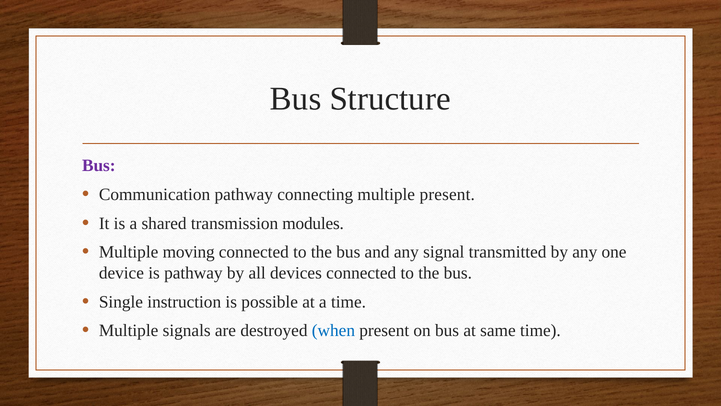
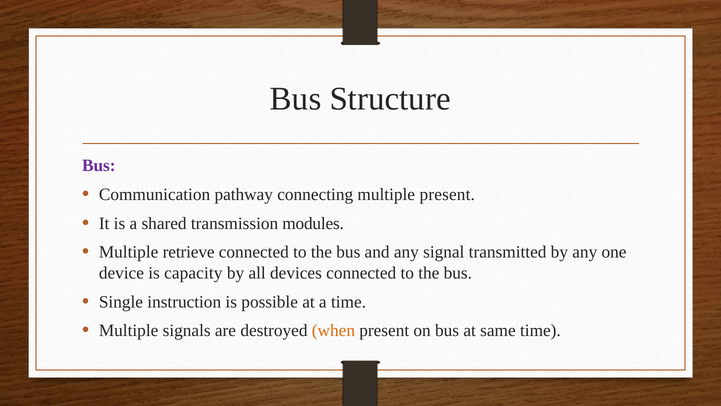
moving: moving -> retrieve
is pathway: pathway -> capacity
when colour: blue -> orange
